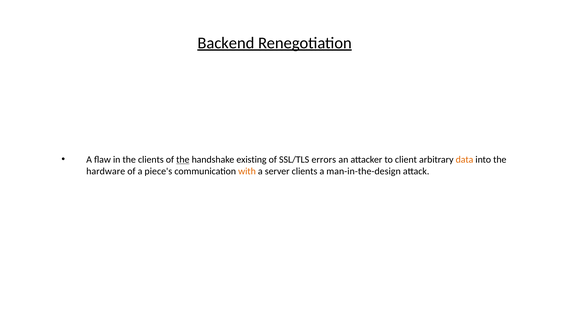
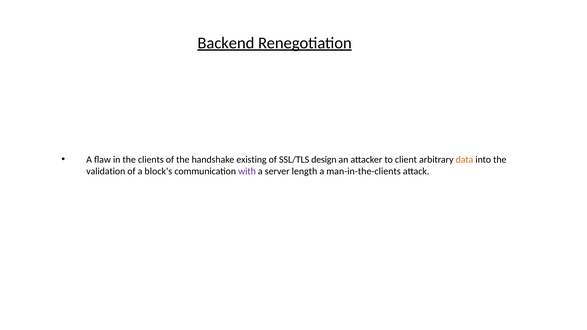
the at (183, 160) underline: present -> none
errors: errors -> design
hardware: hardware -> validation
piece's: piece's -> block's
with colour: orange -> purple
server clients: clients -> length
man-in-the-design: man-in-the-design -> man-in-the-clients
